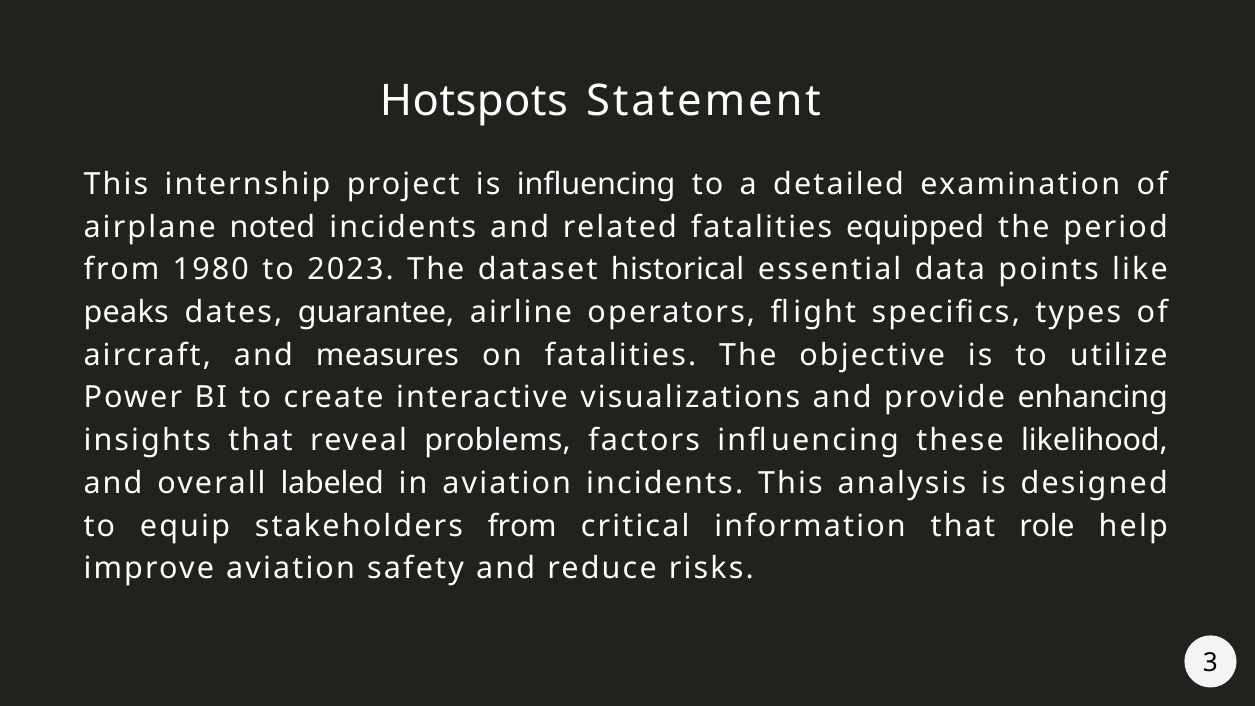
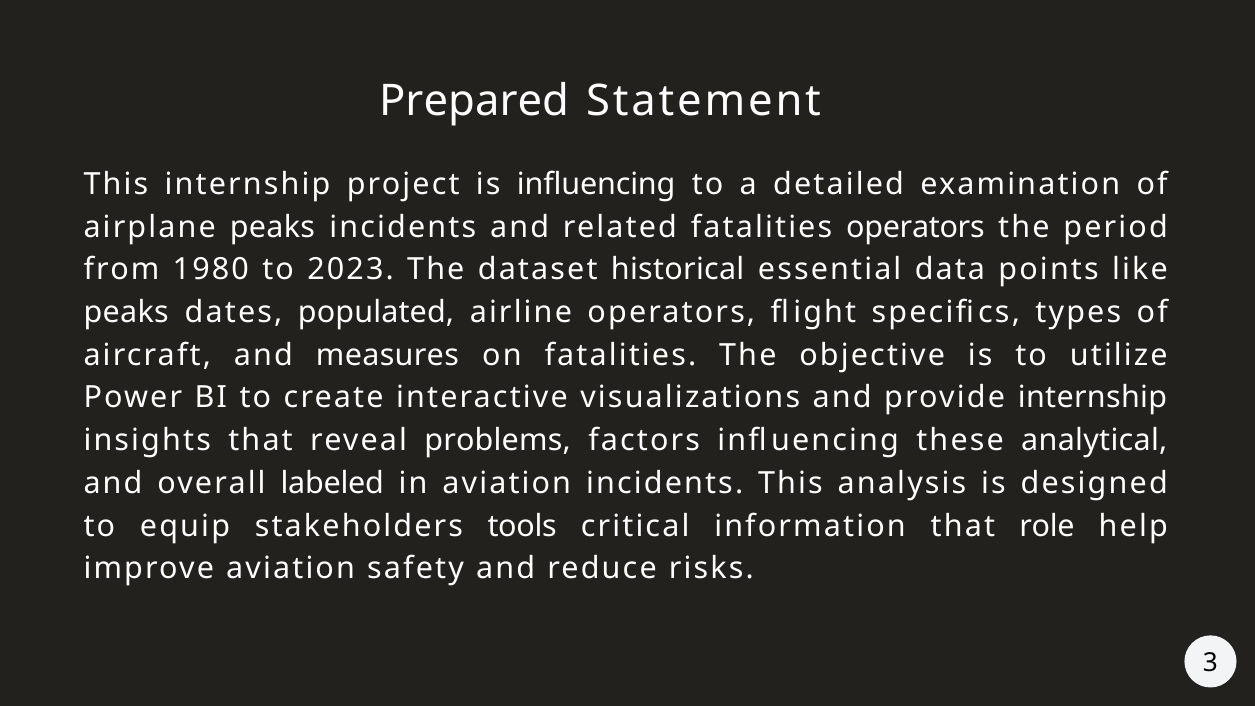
Hotspots: Hotspots -> Prepared
airplane noted: noted -> peaks
fatalities equipped: equipped -> operators
guarantee: guarantee -> populated
provide enhancing: enhancing -> internship
likelihood: likelihood -> analytical
stakeholders from: from -> tools
